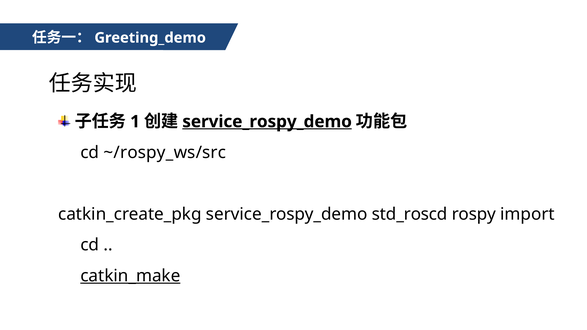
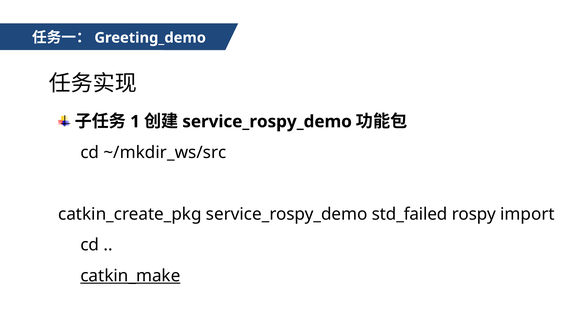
service_rospy_demo at (267, 122) underline: present -> none
~/rospy_ws/src: ~/rospy_ws/src -> ~/mkdir_ws/src
std_roscd: std_roscd -> std_failed
